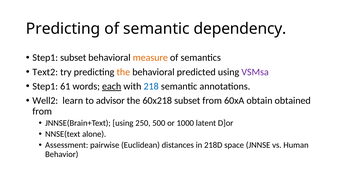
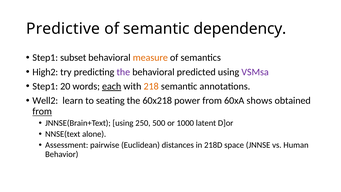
Predicting at (63, 29): Predicting -> Predictive
Text2: Text2 -> High2
the at (123, 72) colour: orange -> purple
61: 61 -> 20
218 colour: blue -> orange
advisor: advisor -> seating
60x218 subset: subset -> power
obtain: obtain -> shows
from at (42, 111) underline: none -> present
